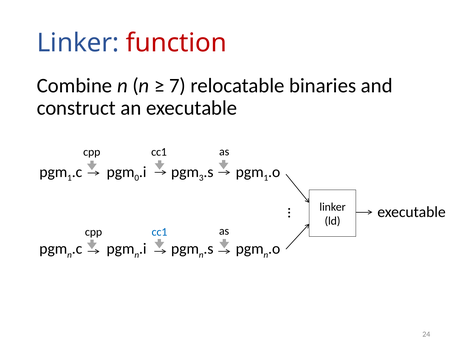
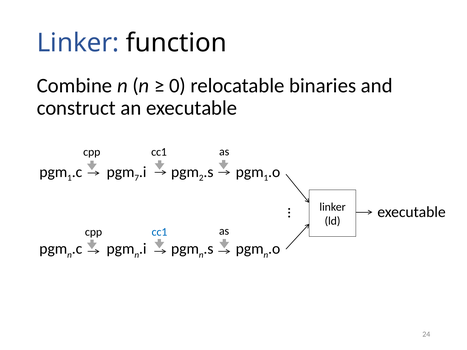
function colour: red -> black
7: 7 -> 0
0: 0 -> 7
3: 3 -> 2
